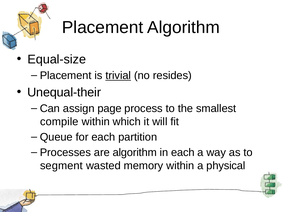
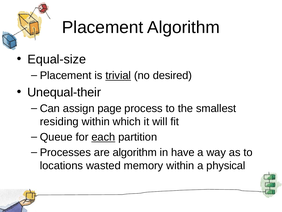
resides: resides -> desired
compile: compile -> residing
each at (103, 137) underline: none -> present
in each: each -> have
segment: segment -> locations
